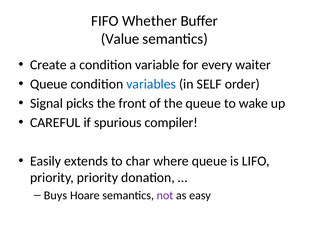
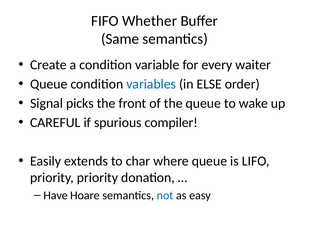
Value: Value -> Same
SELF: SELF -> ELSE
Buys: Buys -> Have
not colour: purple -> blue
